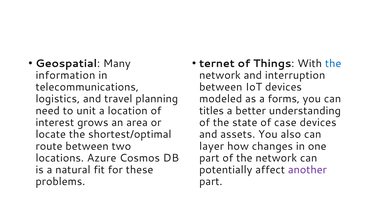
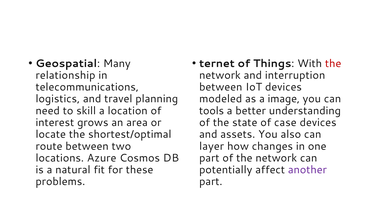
the at (333, 63) colour: blue -> red
information: information -> relationship
forms: forms -> image
unit: unit -> skill
titles: titles -> tools
